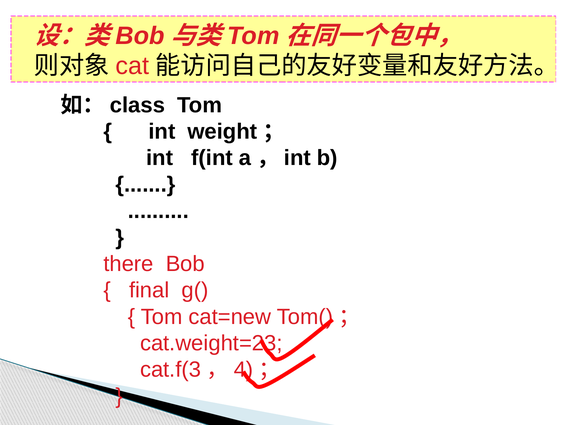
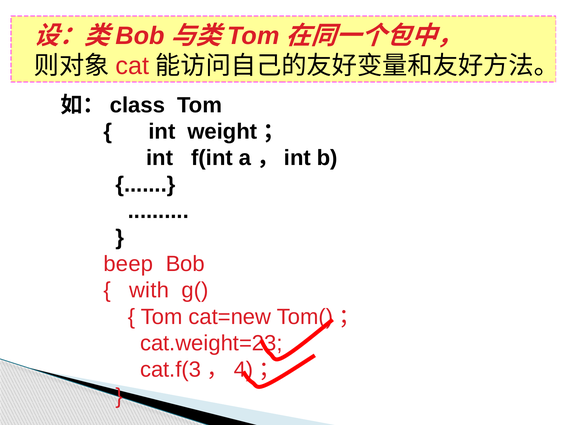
there: there -> beep
final: final -> with
